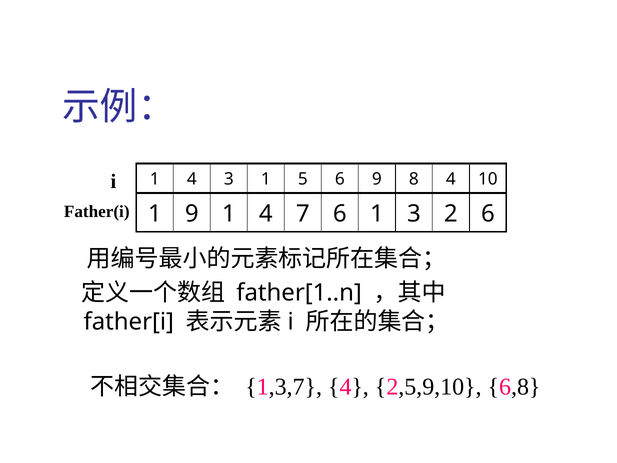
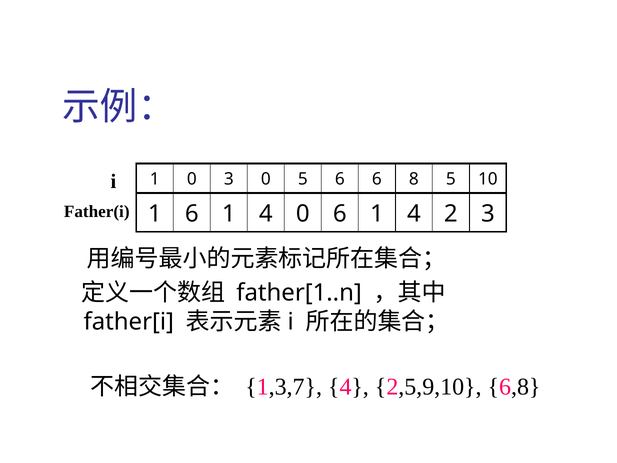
4 at (192, 179): 4 -> 0
3 1: 1 -> 0
6 9: 9 -> 6
8 4: 4 -> 5
1 9: 9 -> 6
4 7: 7 -> 0
3 at (414, 214): 3 -> 4
2 6: 6 -> 3
